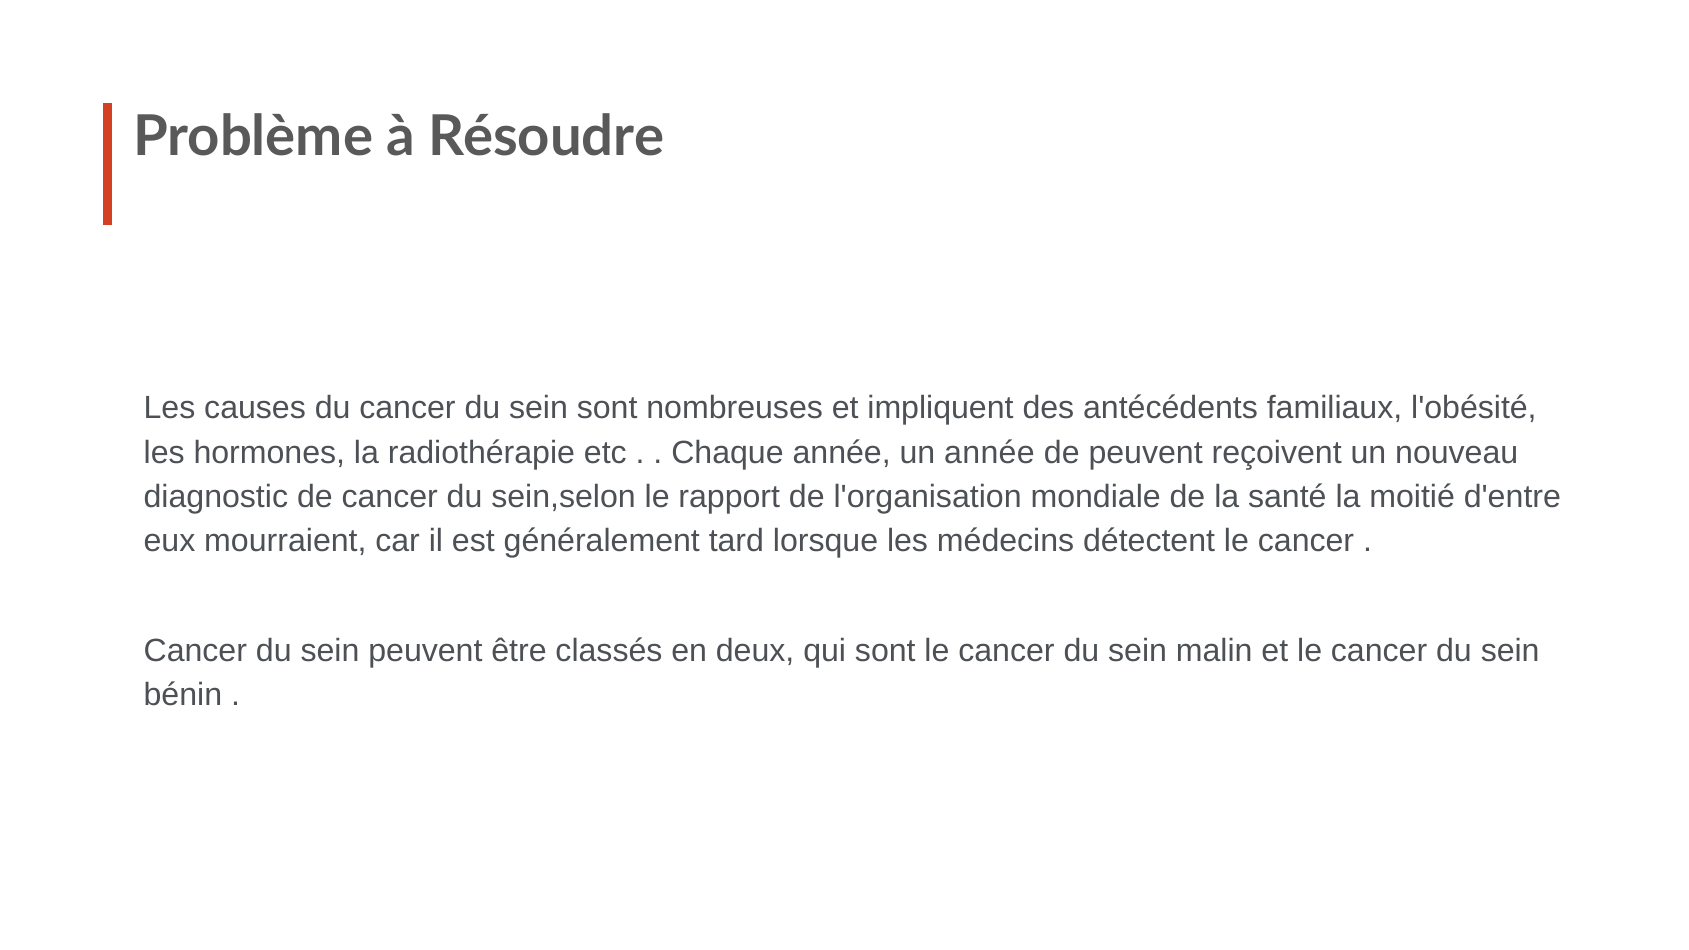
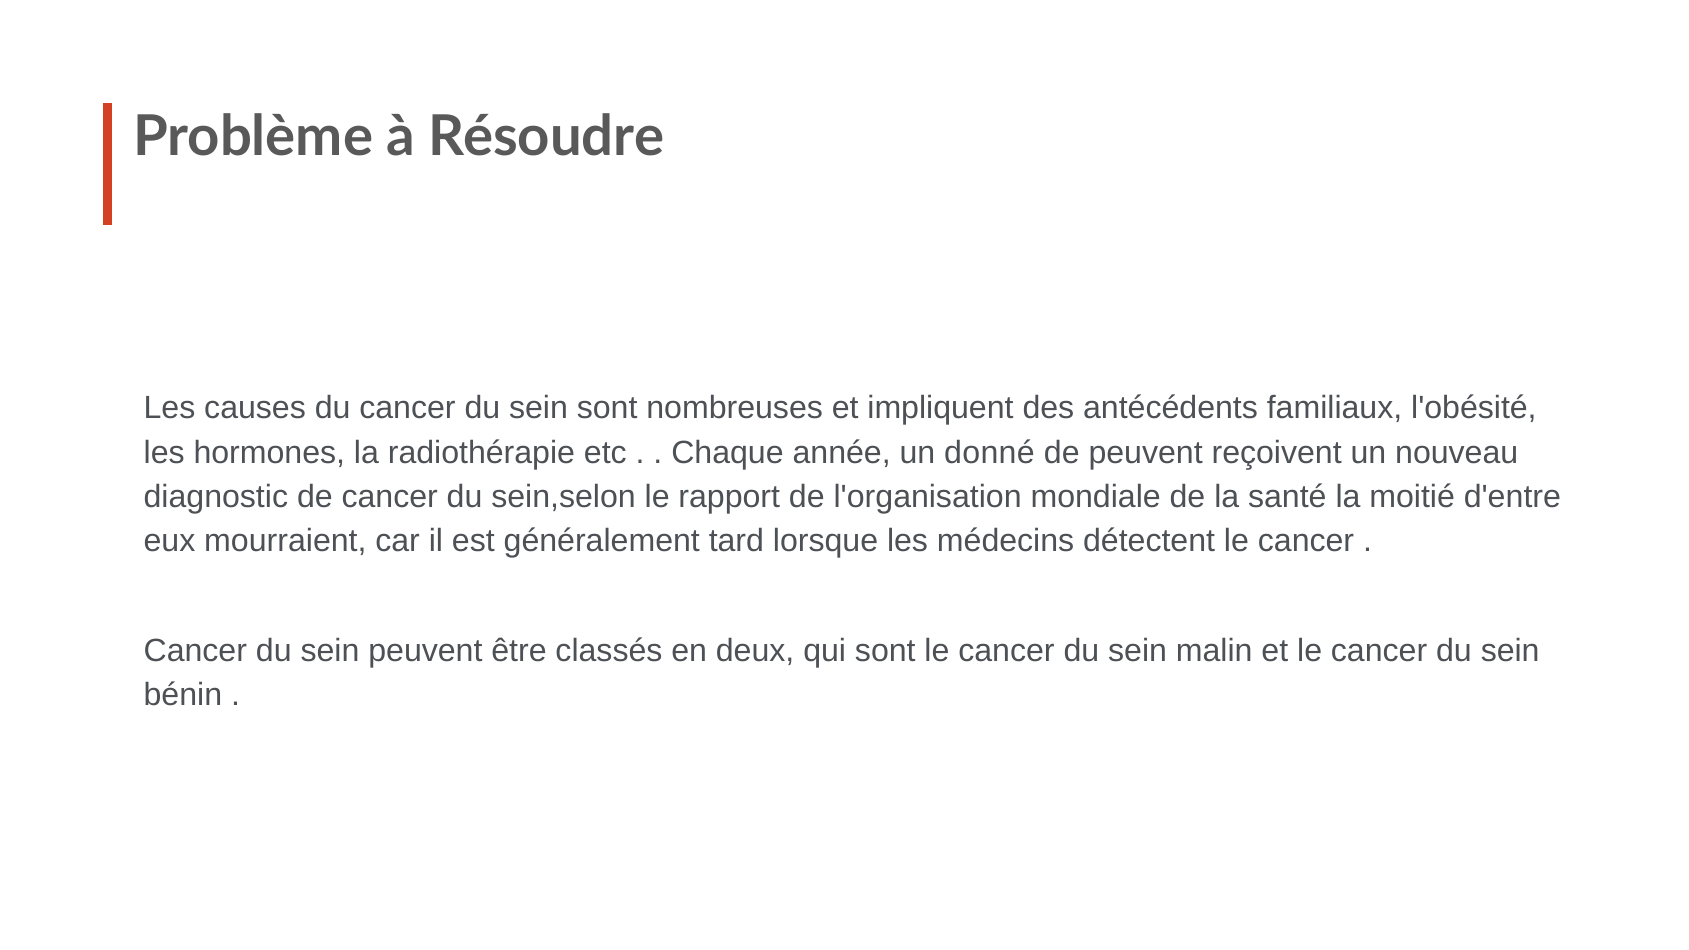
un année: année -> donné
